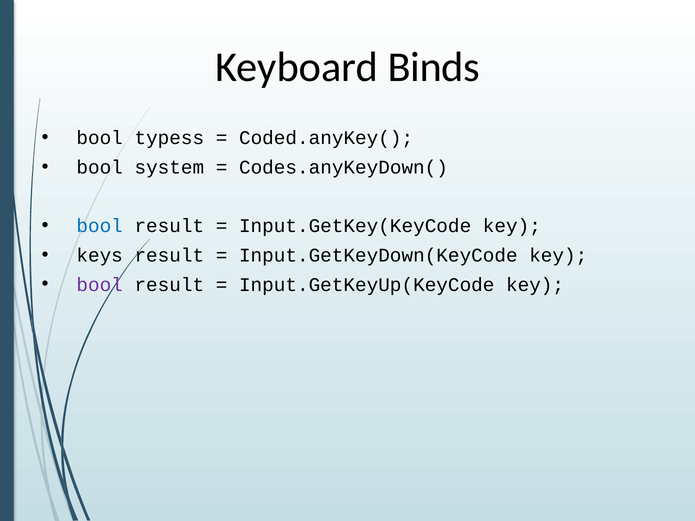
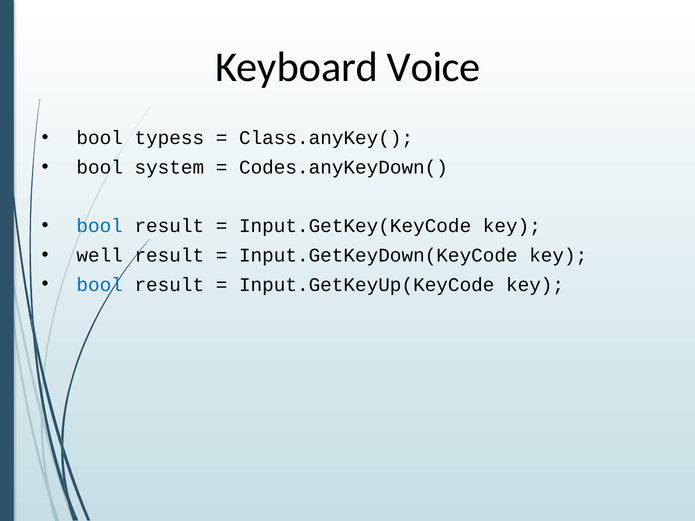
Binds: Binds -> Voice
Coded.anyKey(: Coded.anyKey( -> Class.anyKey(
keys: keys -> well
bool at (100, 285) colour: purple -> blue
